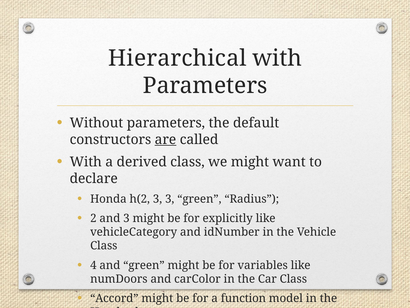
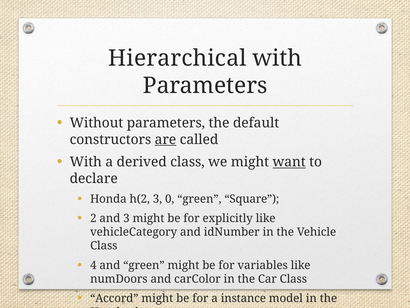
want underline: none -> present
3 3: 3 -> 0
Radius: Radius -> Square
function: function -> instance
